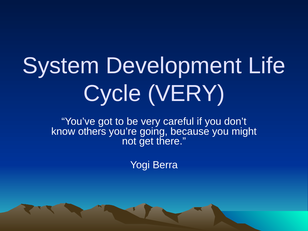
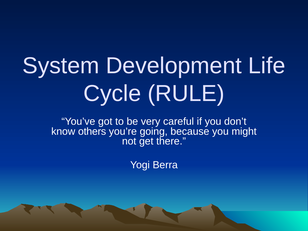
Cycle VERY: VERY -> RULE
